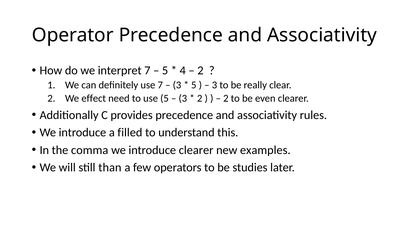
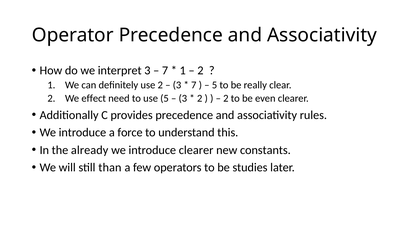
interpret 7: 7 -> 3
5 at (165, 71): 5 -> 7
4 at (183, 71): 4 -> 1
use 7: 7 -> 2
5 at (194, 85): 5 -> 7
3 at (214, 85): 3 -> 5
filled: filled -> force
comma: comma -> already
examples: examples -> constants
